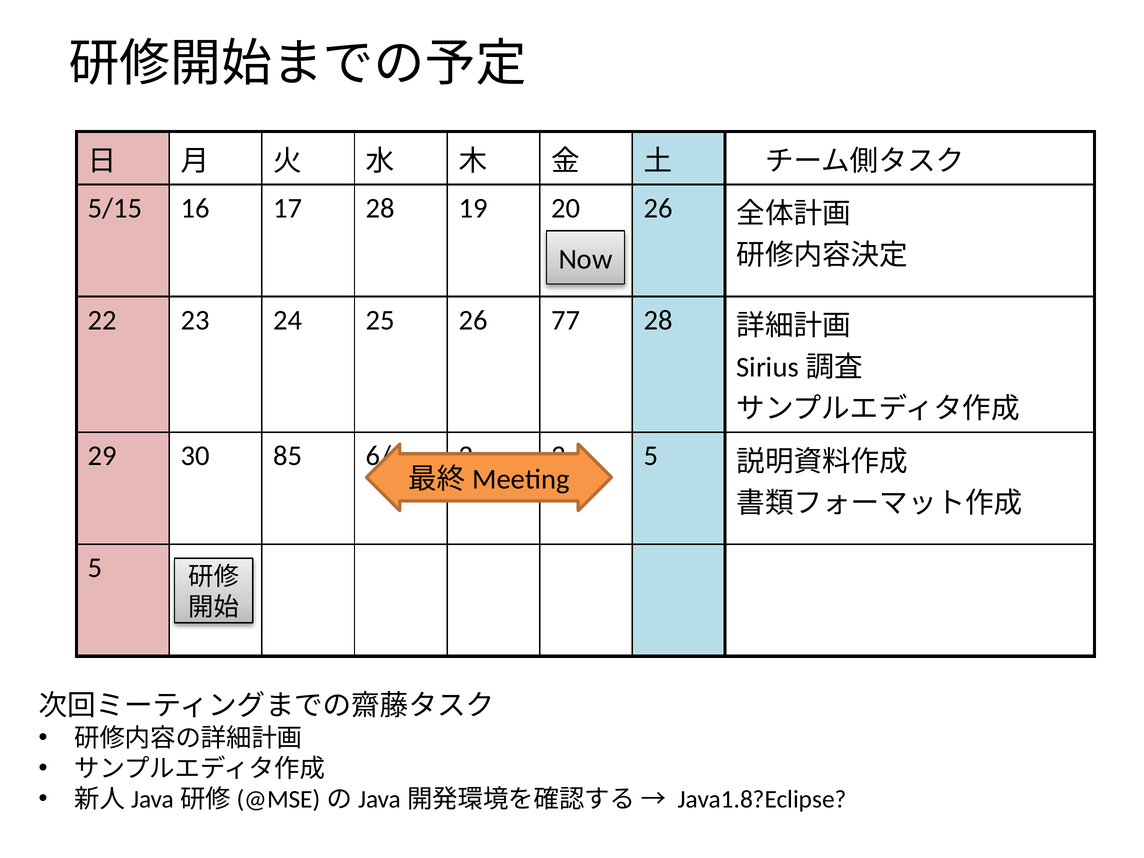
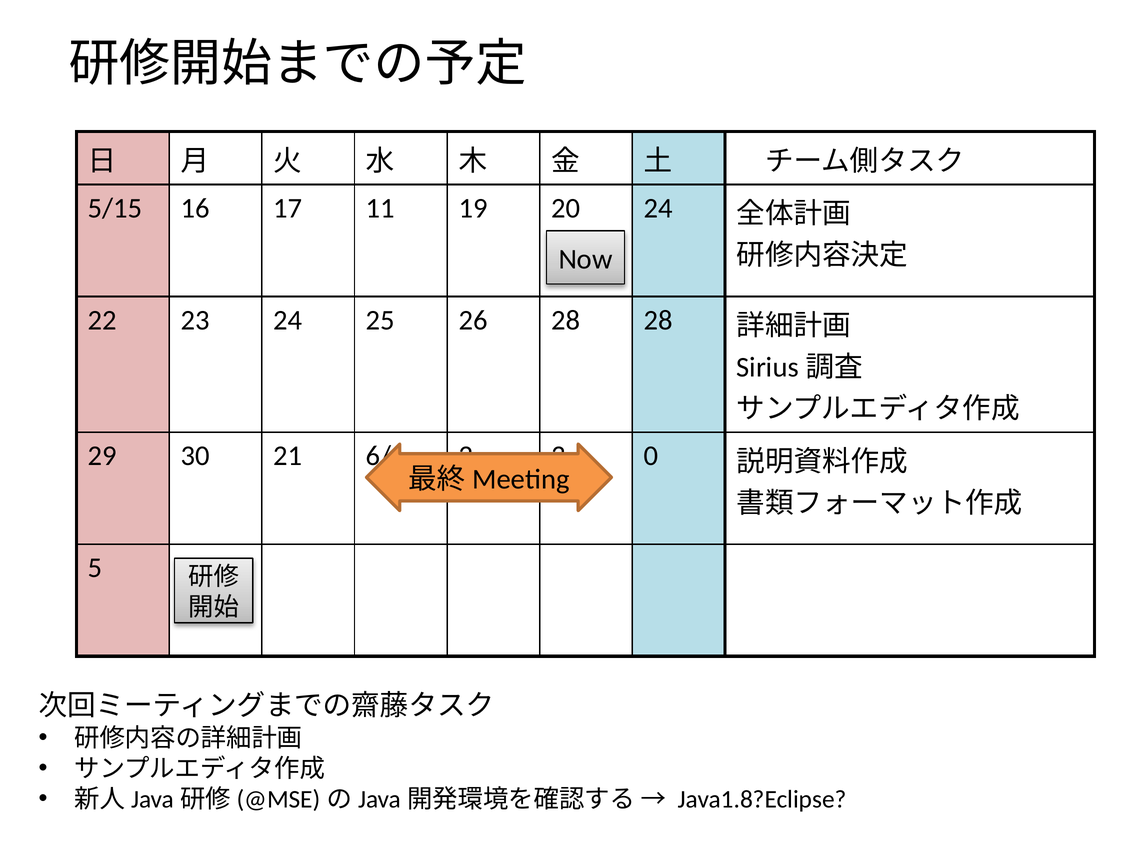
17 28: 28 -> 11
20 26: 26 -> 24
26 77: 77 -> 28
85: 85 -> 21
5 at (651, 456): 5 -> 0
